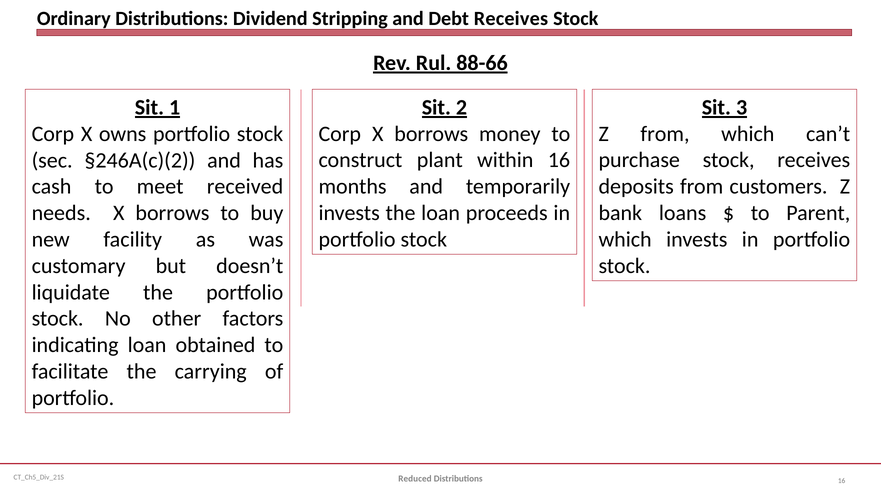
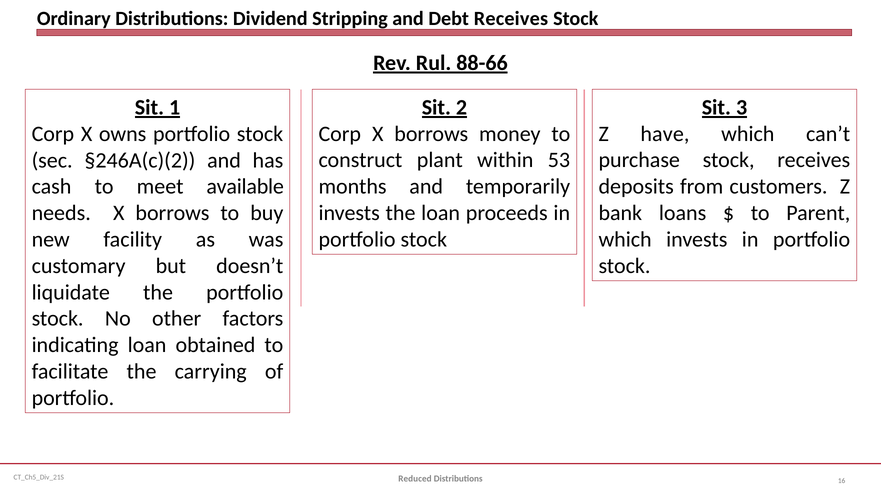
Z from: from -> have
within 16: 16 -> 53
received: received -> available
